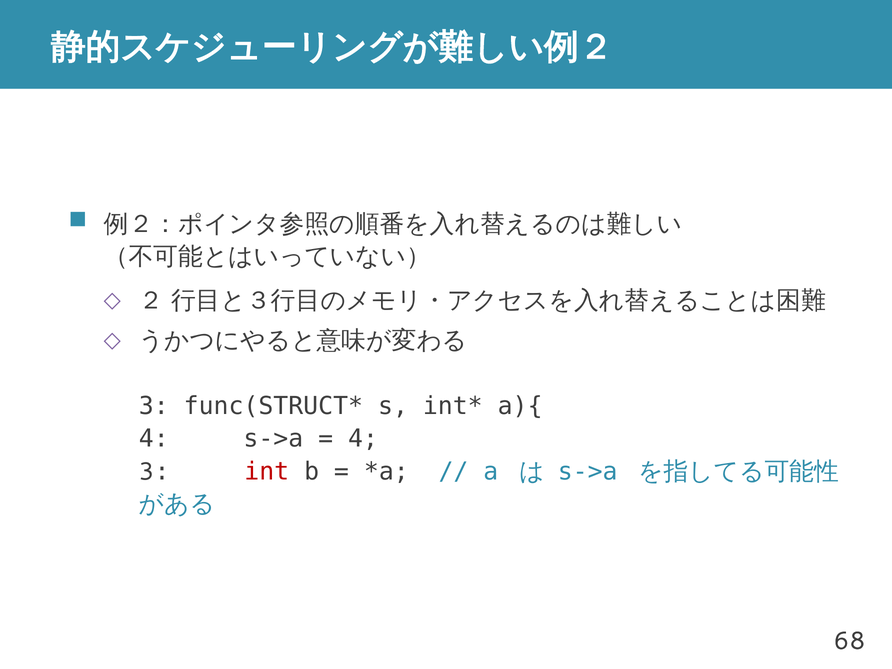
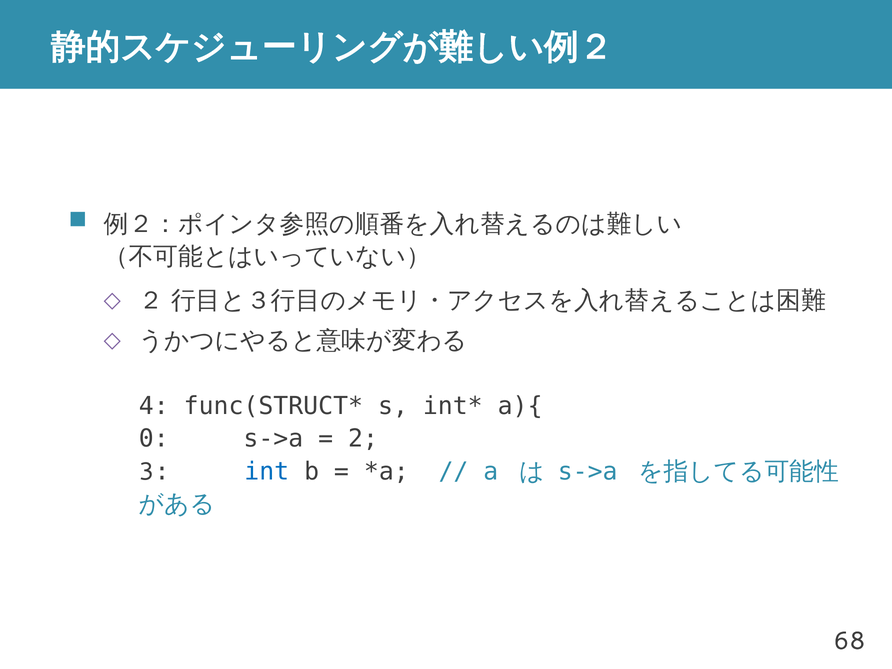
3 at (154, 406): 3 -> 4
4 at (154, 439): 4 -> 0
4 at (363, 439): 4 -> 2
int colour: red -> blue
